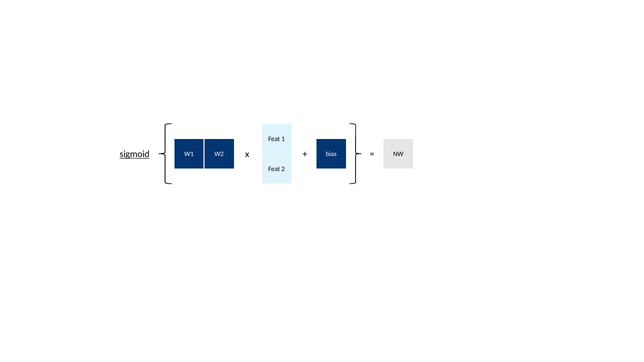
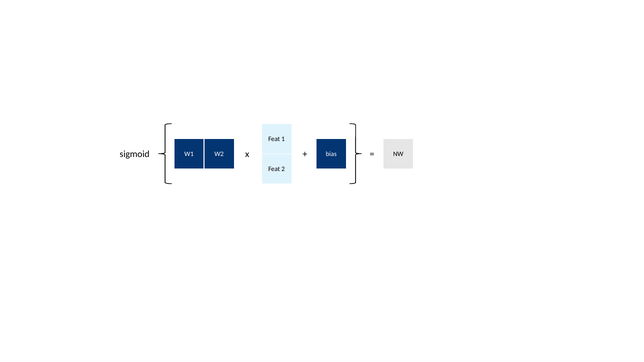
sigmoid underline: present -> none
